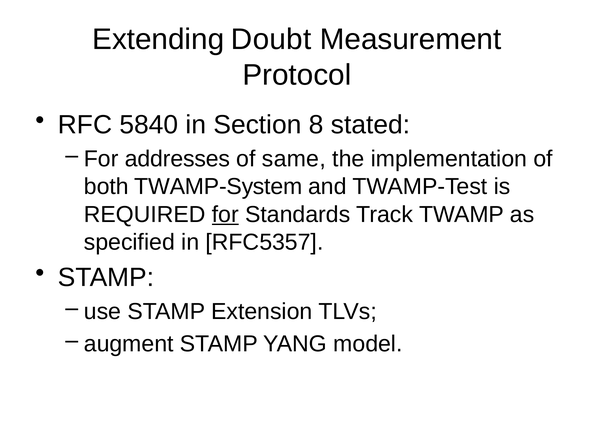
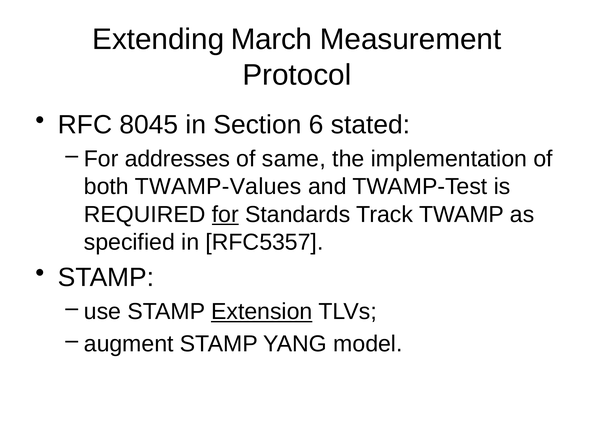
Doubt: Doubt -> March
5840: 5840 -> 8045
8: 8 -> 6
TWAMP-System: TWAMP-System -> TWAMP-Values
Extension underline: none -> present
